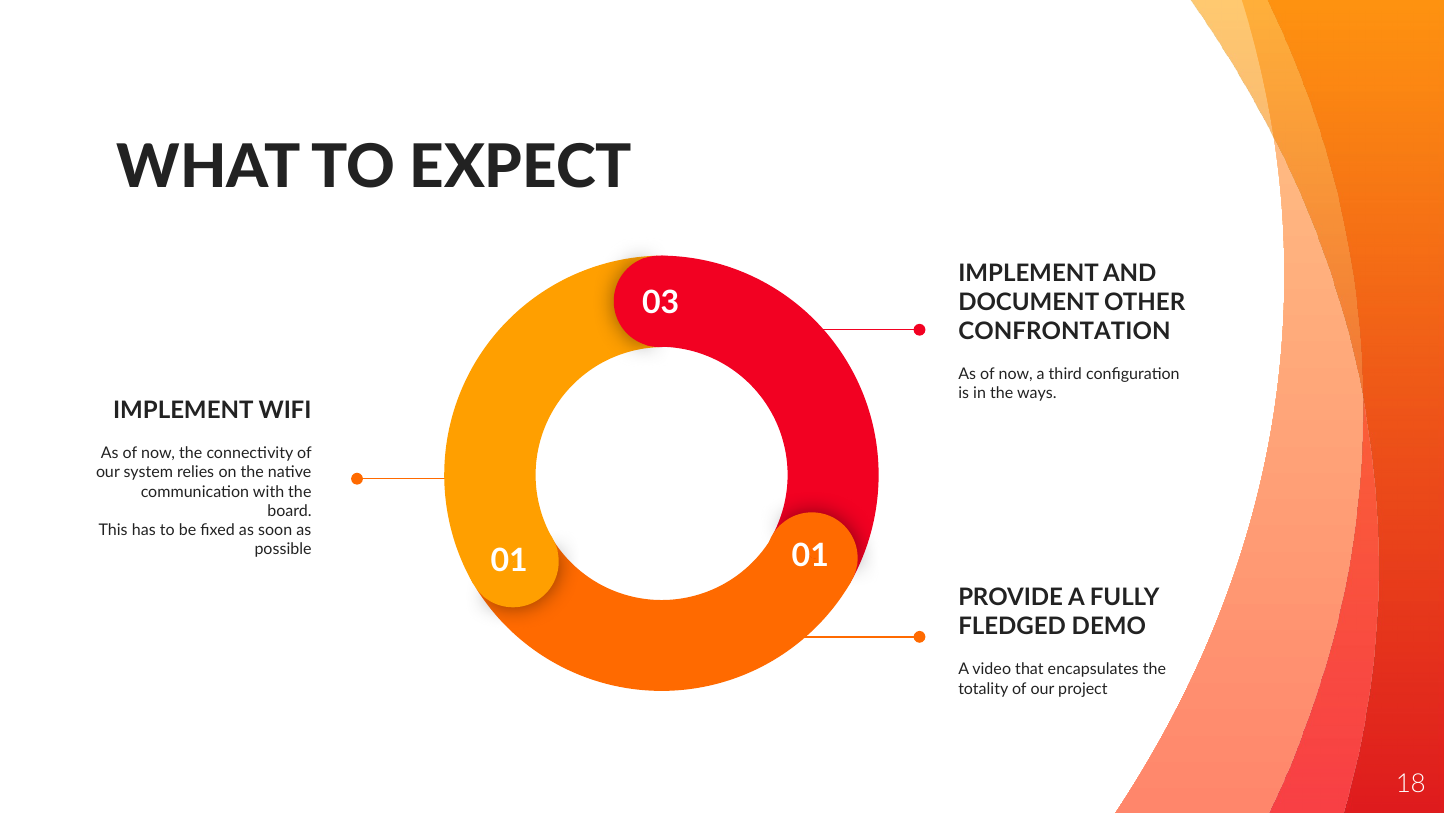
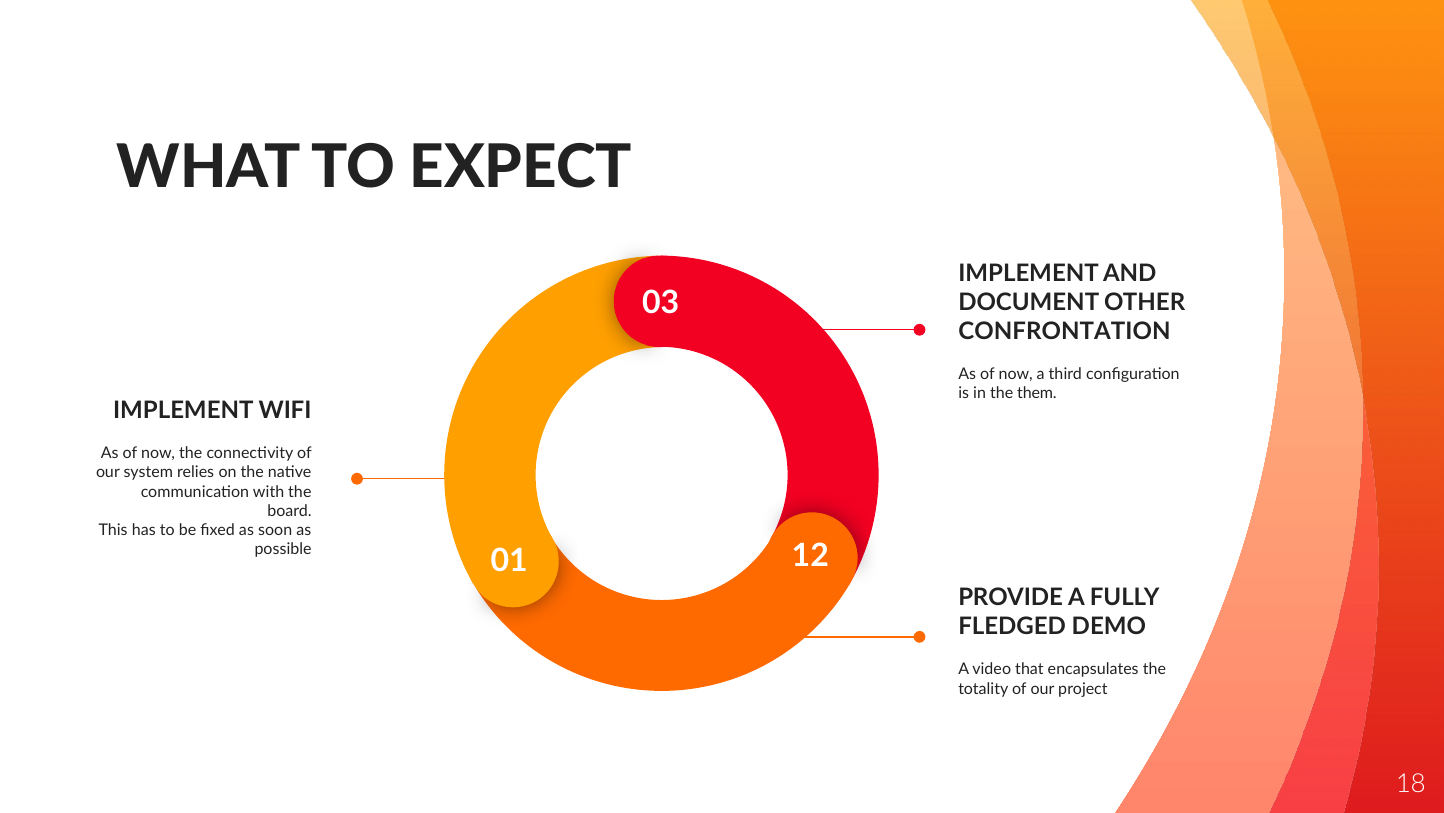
ways: ways -> them
01 01: 01 -> 12
